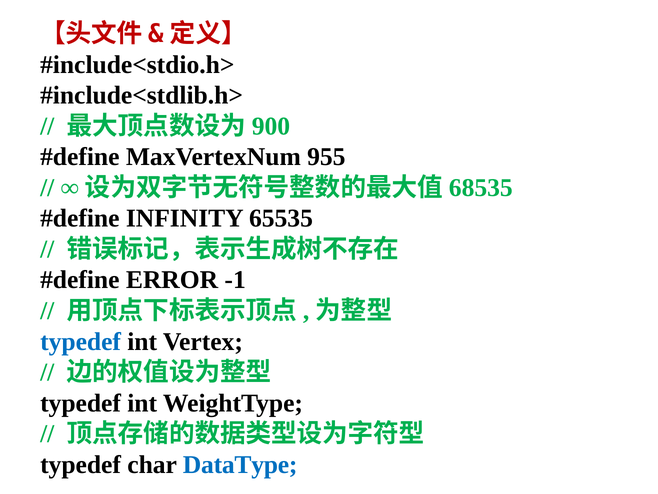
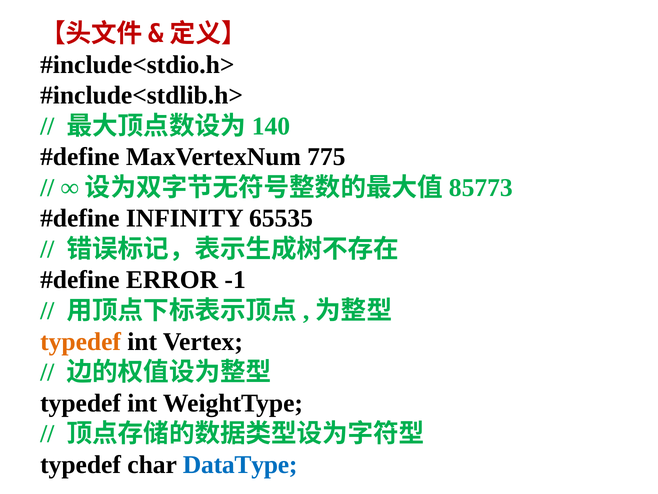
900: 900 -> 140
955: 955 -> 775
68535: 68535 -> 85773
typedef at (81, 341) colour: blue -> orange
